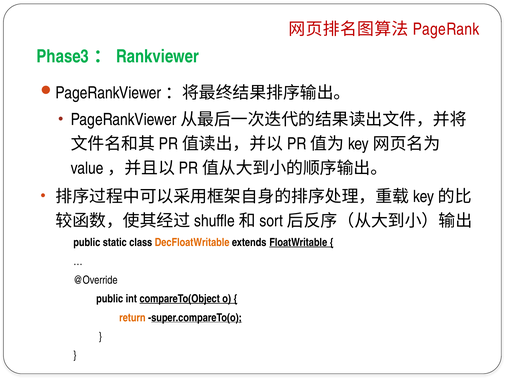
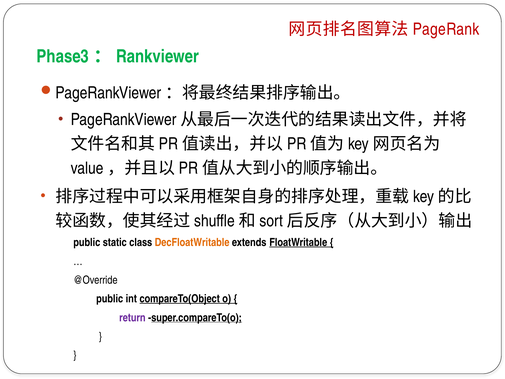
return colour: orange -> purple
